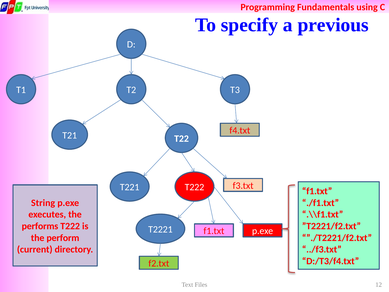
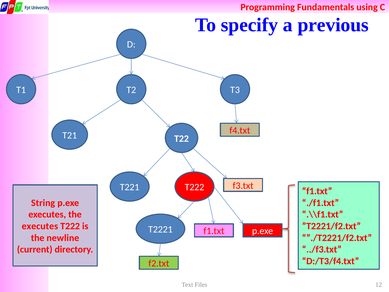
performs at (40, 226): performs -> executes
perform: perform -> newline
